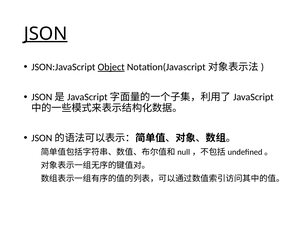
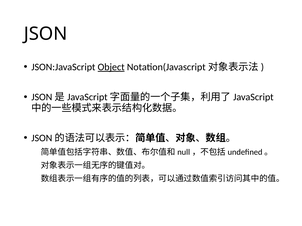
JSON underline: present -> none
